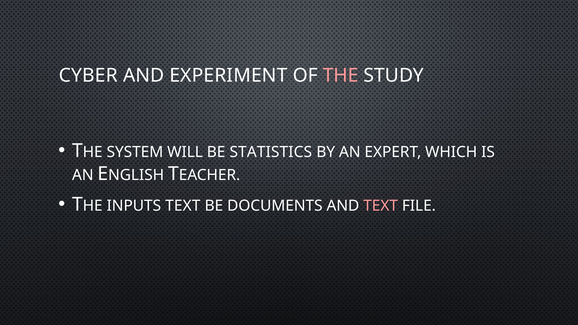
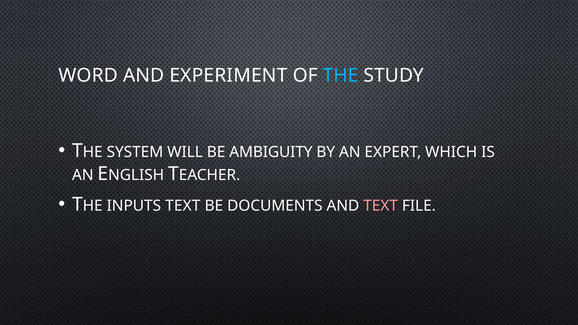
CYBER: CYBER -> WORD
THE colour: pink -> light blue
STATISTICS: STATISTICS -> AMBIGUITY
